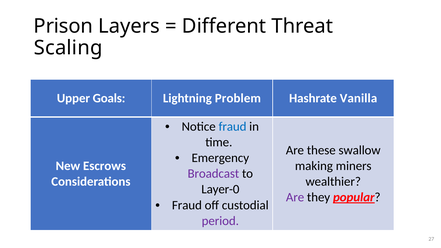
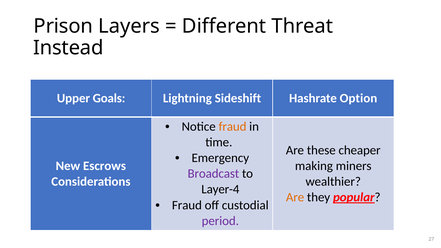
Scaling: Scaling -> Instead
Problem: Problem -> Sideshift
Vanilla: Vanilla -> Option
fraud at (233, 127) colour: blue -> orange
swallow: swallow -> cheaper
Layer-0: Layer-0 -> Layer-4
Are at (295, 197) colour: purple -> orange
